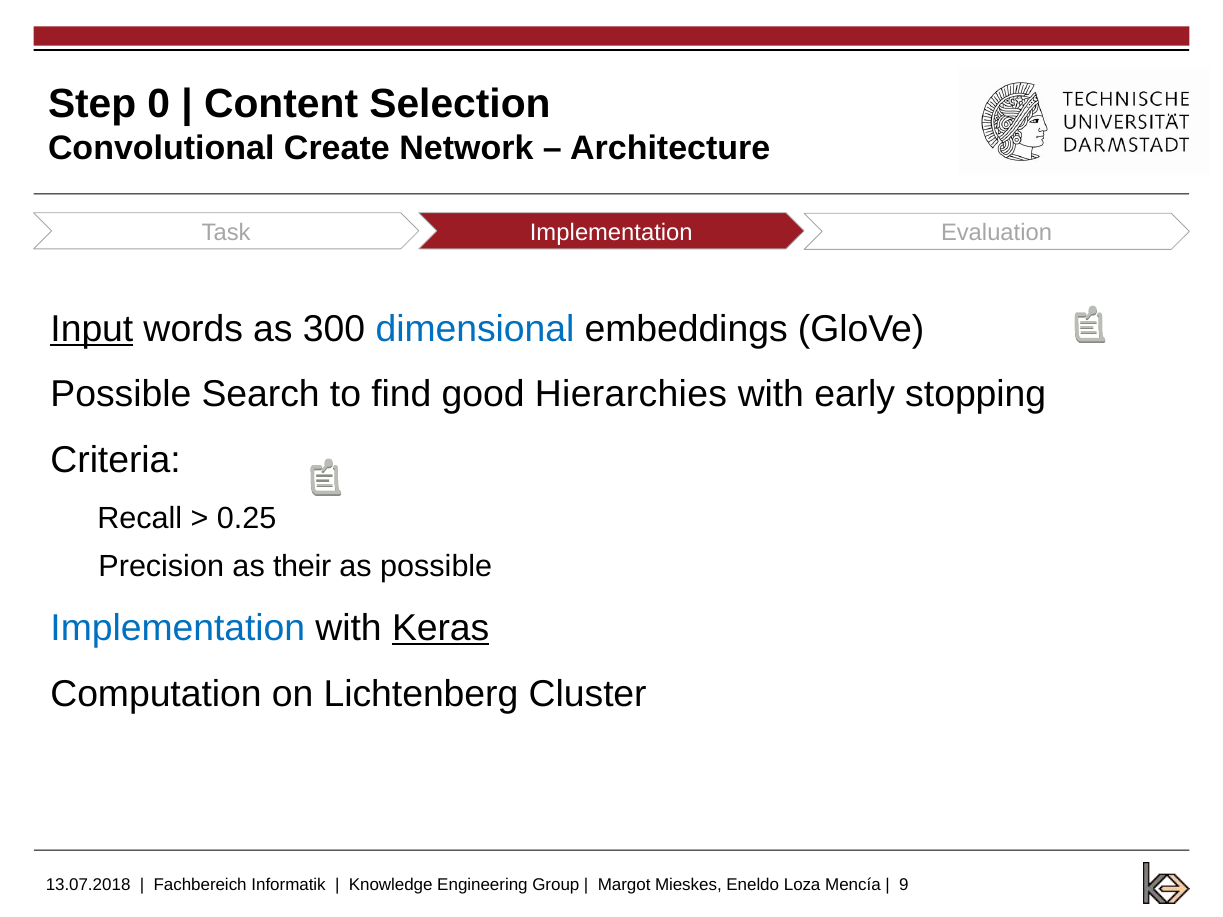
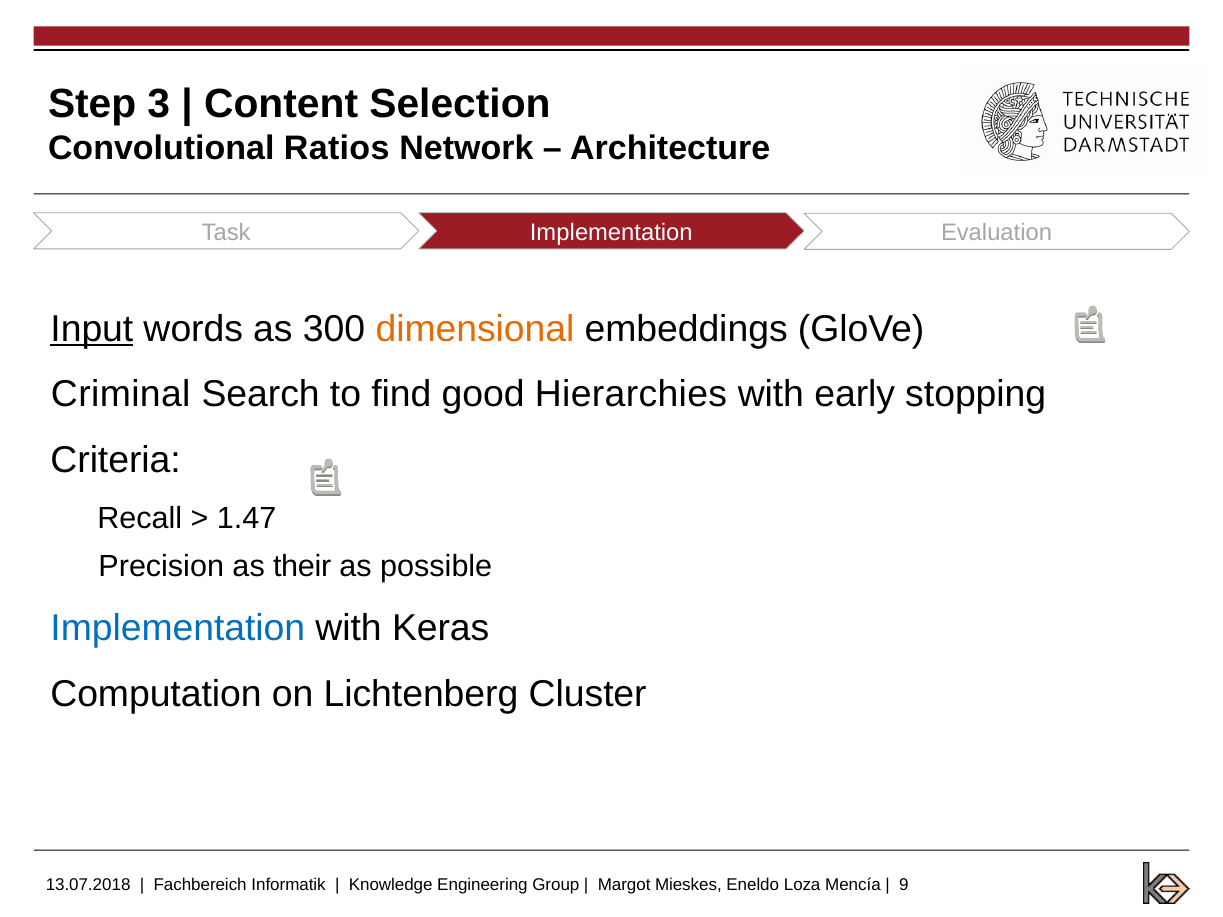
0: 0 -> 3
Create: Create -> Ratios
dimensional colour: blue -> orange
Possible at (121, 394): Possible -> Criminal
0.25: 0.25 -> 1.47
Keras underline: present -> none
